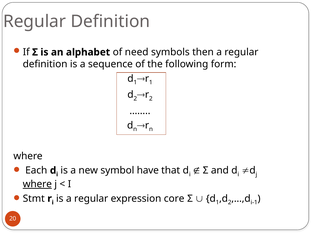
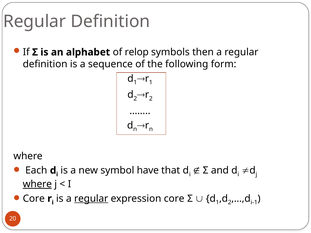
need: need -> relop
Stmt at (34, 199): Stmt -> Core
regular at (91, 199) underline: none -> present
